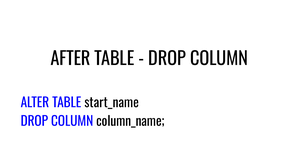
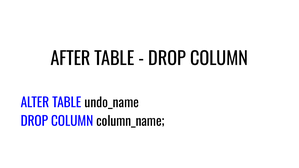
start_name: start_name -> undo_name
